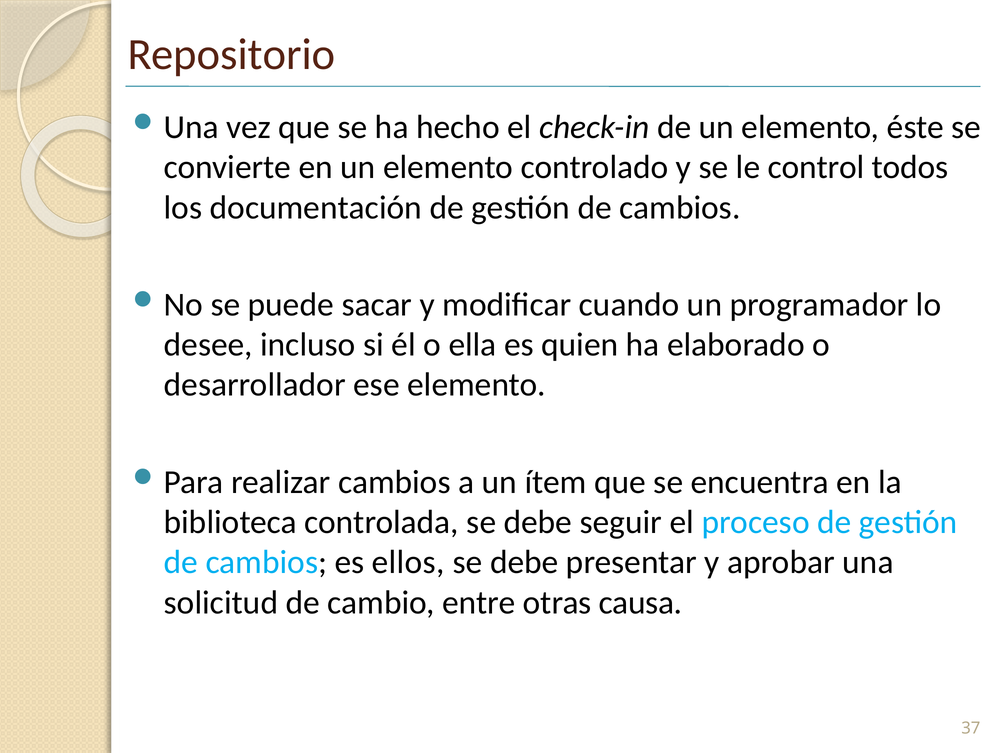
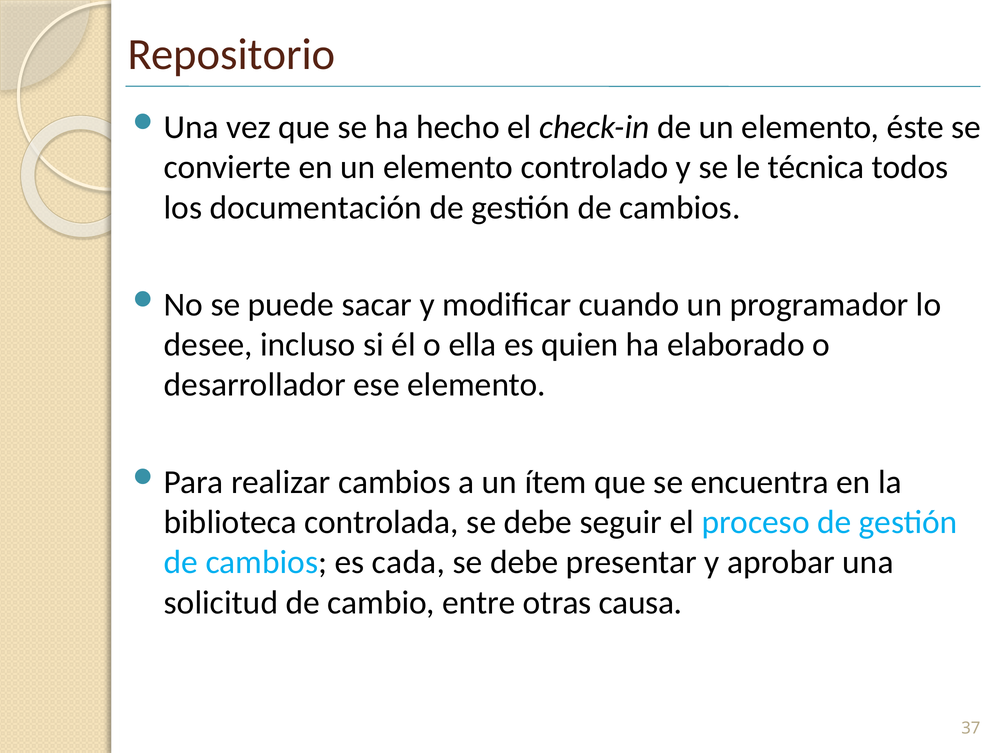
control: control -> técnica
ellos: ellos -> cada
